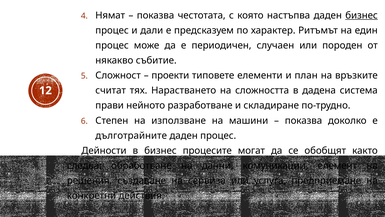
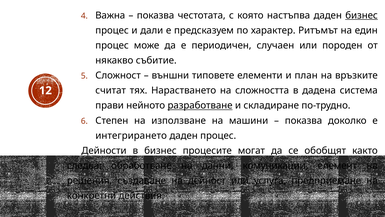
Нямат: Нямат -> Важна
проекти: проекти -> външни
разработване underline: none -> present
дълготрайните: дълготрайните -> интегрирането
сервиза: сервиза -> дейност
